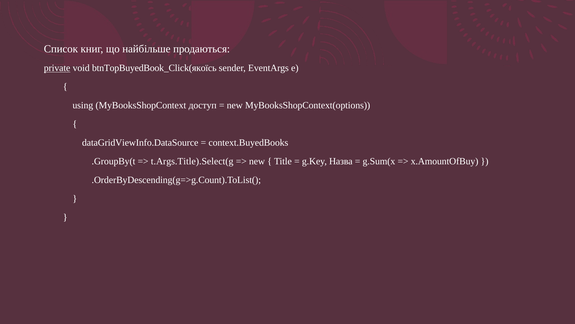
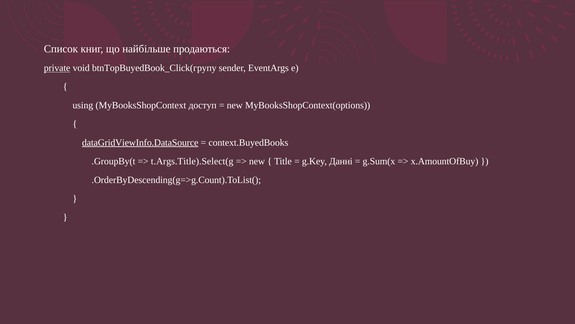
btnTopBuyedBook_Click(якоїсь: btnTopBuyedBook_Click(якоїсь -> btnTopBuyedBook_Click(групу
dataGridViewInfo.DataSource underline: none -> present
Назва: Назва -> Данні
